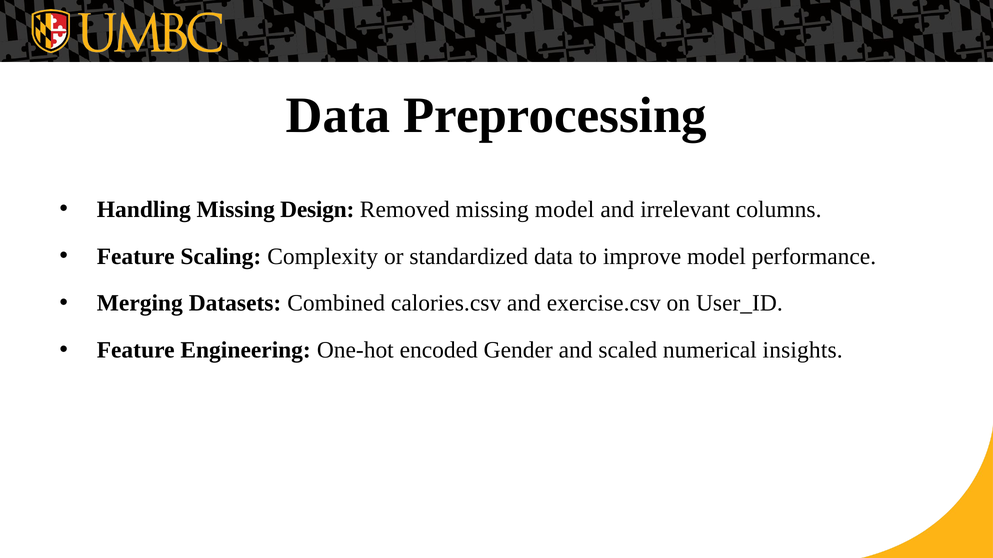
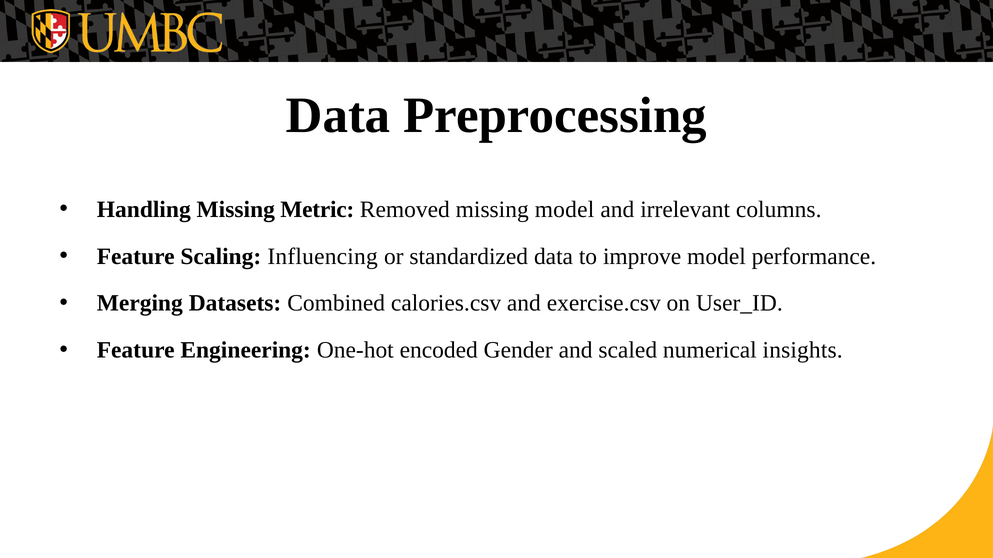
Design: Design -> Metric
Complexity: Complexity -> Influencing
